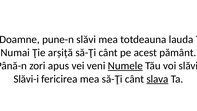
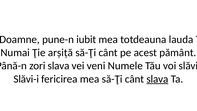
pune-n slăvi: slăvi -> iubit
zori apus: apus -> slava
Numele underline: present -> none
